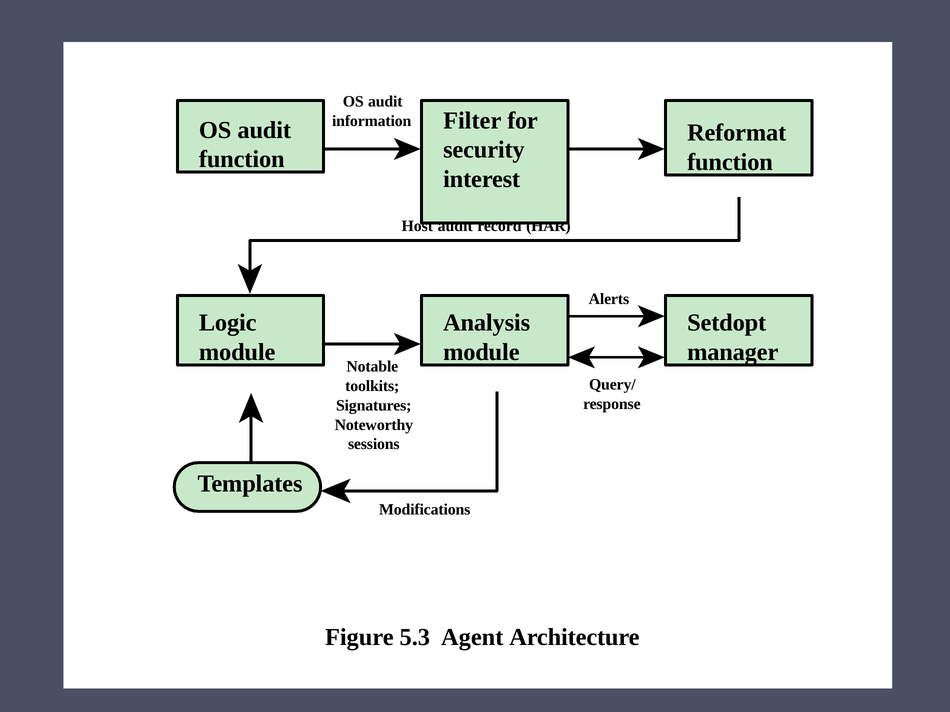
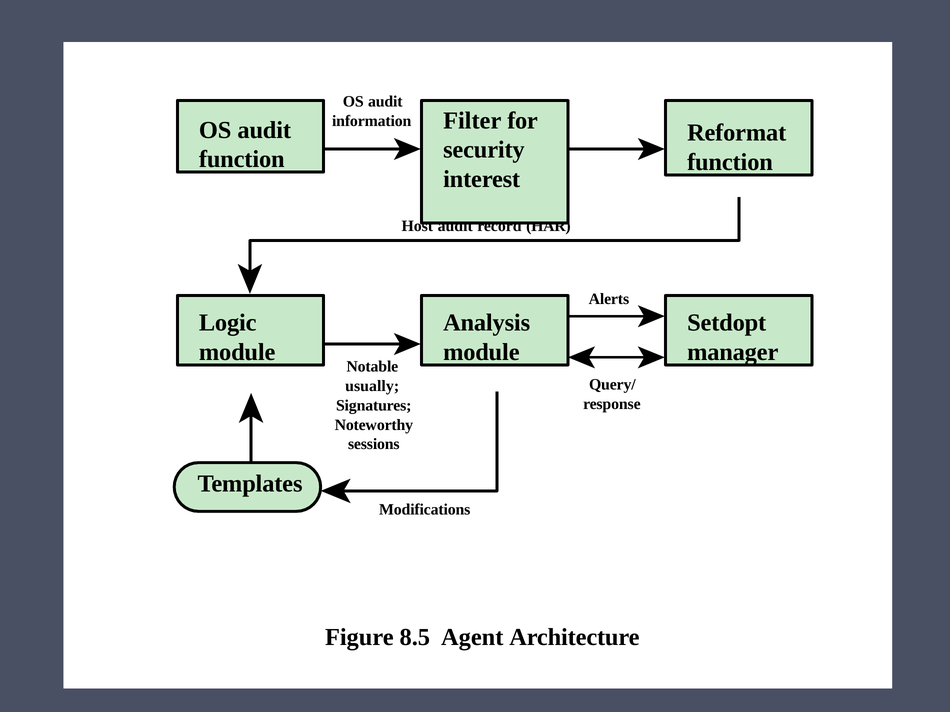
toolkits: toolkits -> usually
5.3: 5.3 -> 8.5
